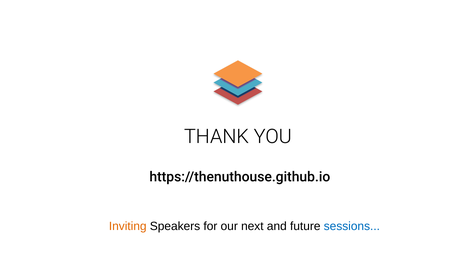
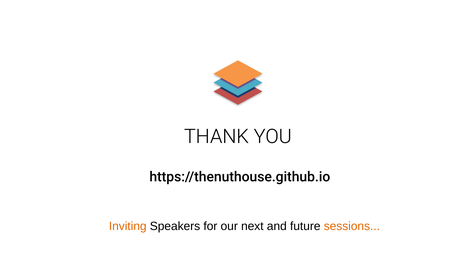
sessions colour: blue -> orange
